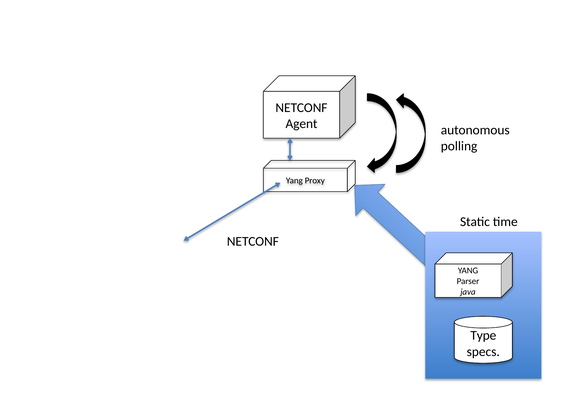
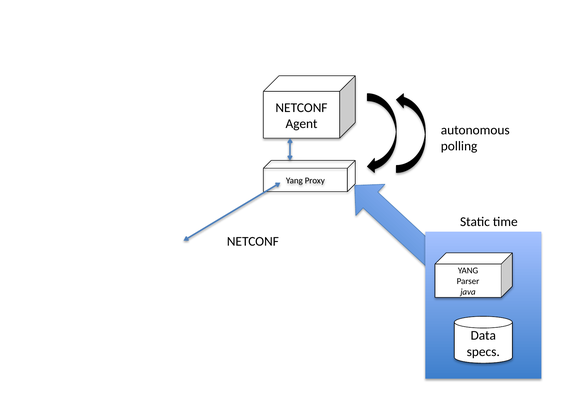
Type: Type -> Data
